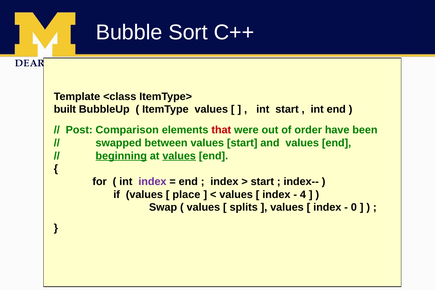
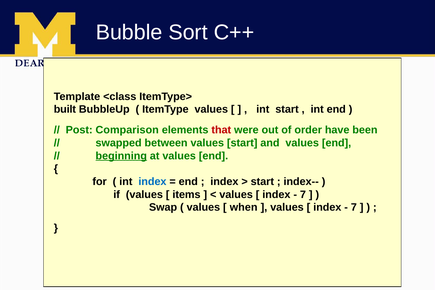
values at (179, 156) underline: present -> none
index at (152, 182) colour: purple -> blue
place: place -> items
4 at (303, 195): 4 -> 7
splits: splits -> when
0 at (354, 207): 0 -> 7
